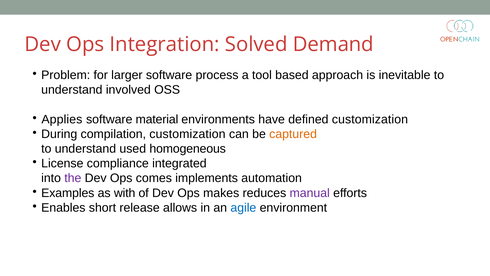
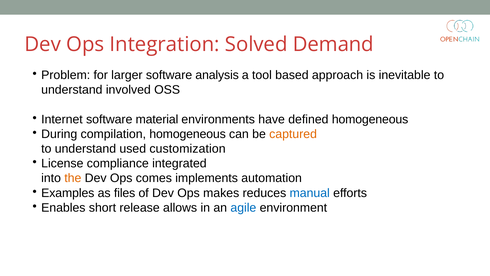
process: process -> analysis
Applies: Applies -> Internet
defined customization: customization -> homogeneous
compilation customization: customization -> homogeneous
homogeneous: homogeneous -> customization
the colour: purple -> orange
with: with -> files
manual colour: purple -> blue
